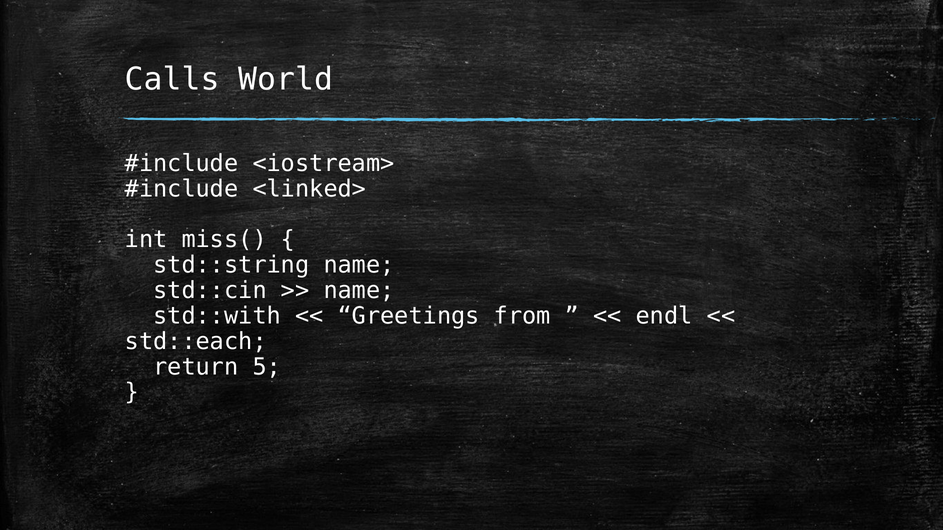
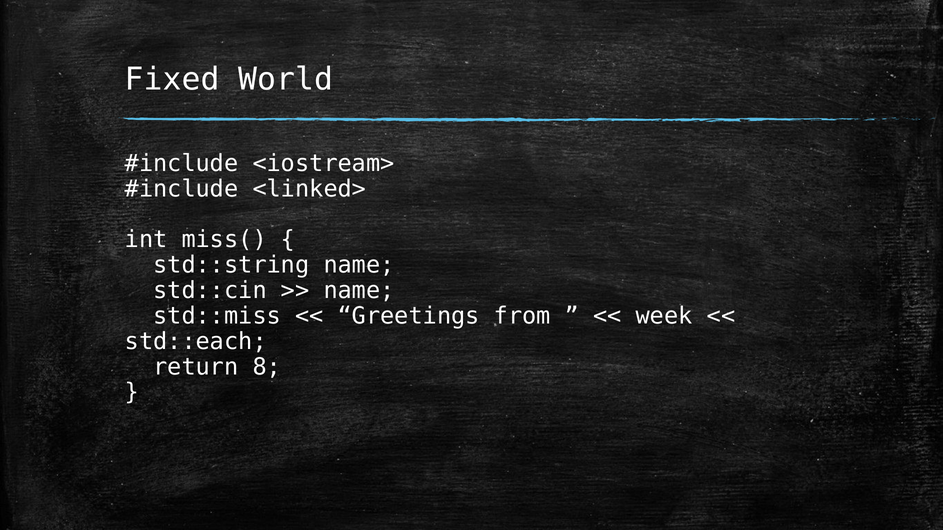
Calls: Calls -> Fixed
std::with: std::with -> std::miss
endl: endl -> week
5: 5 -> 8
